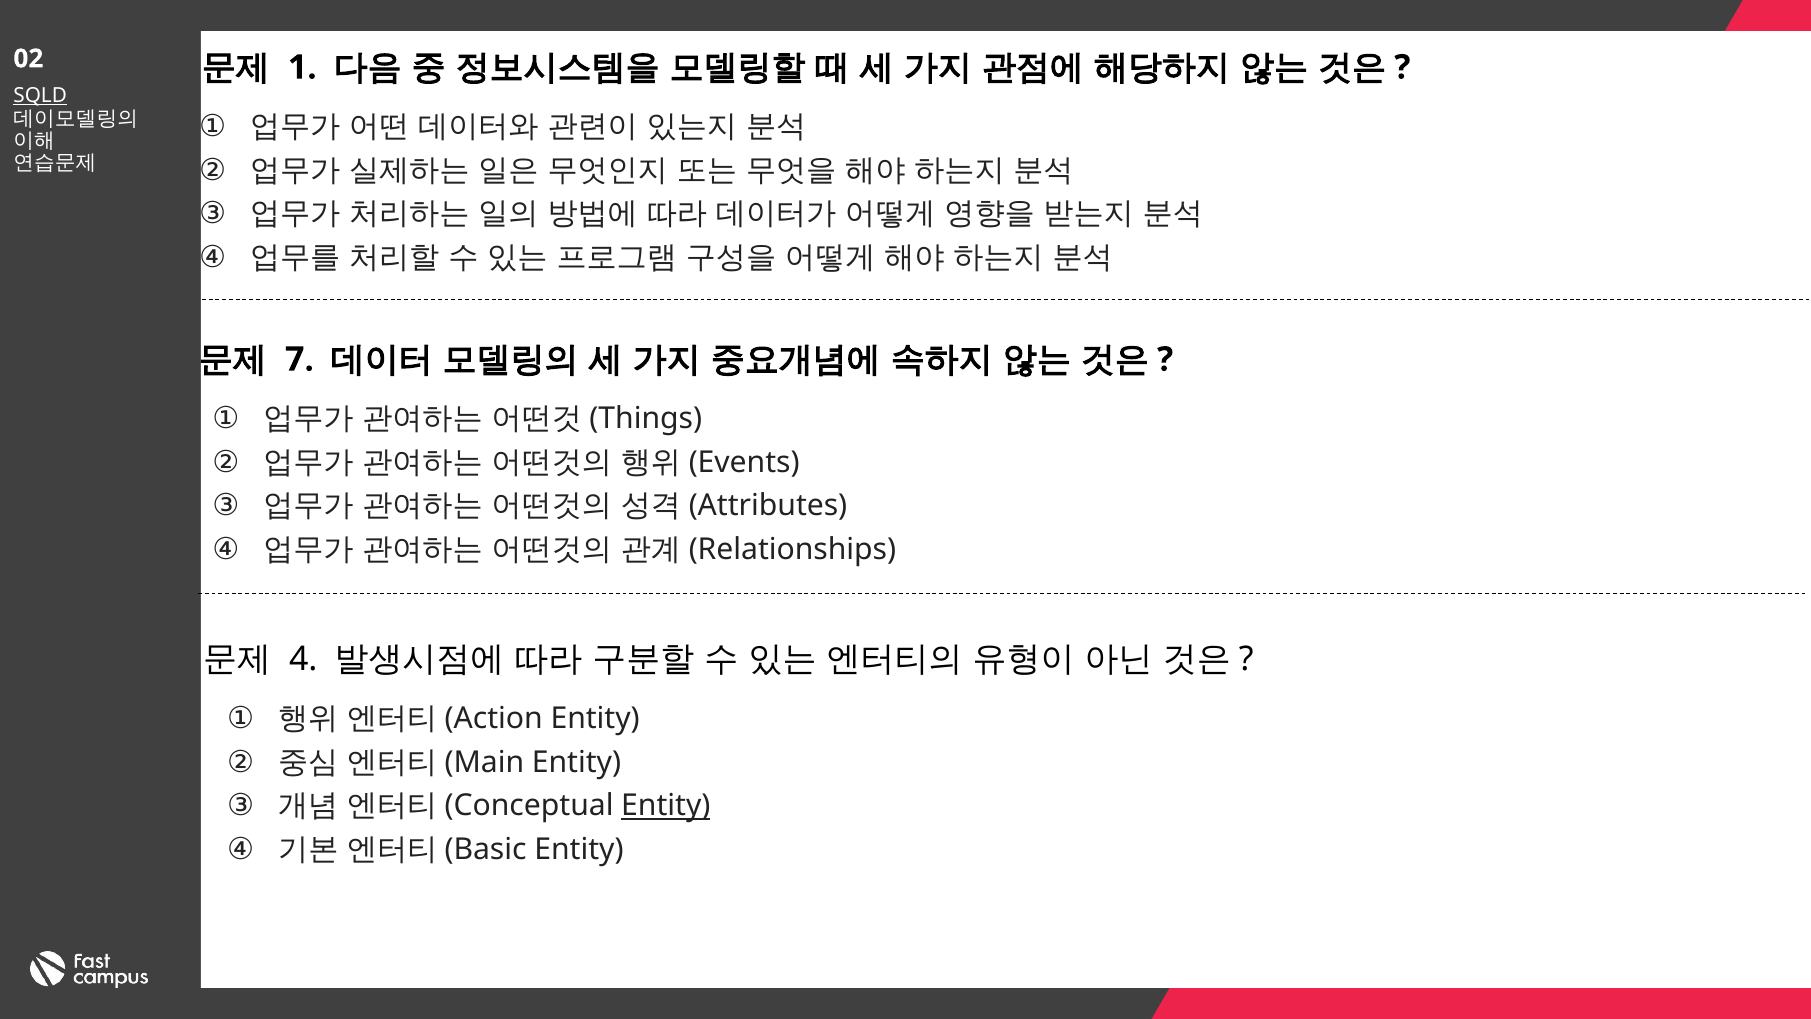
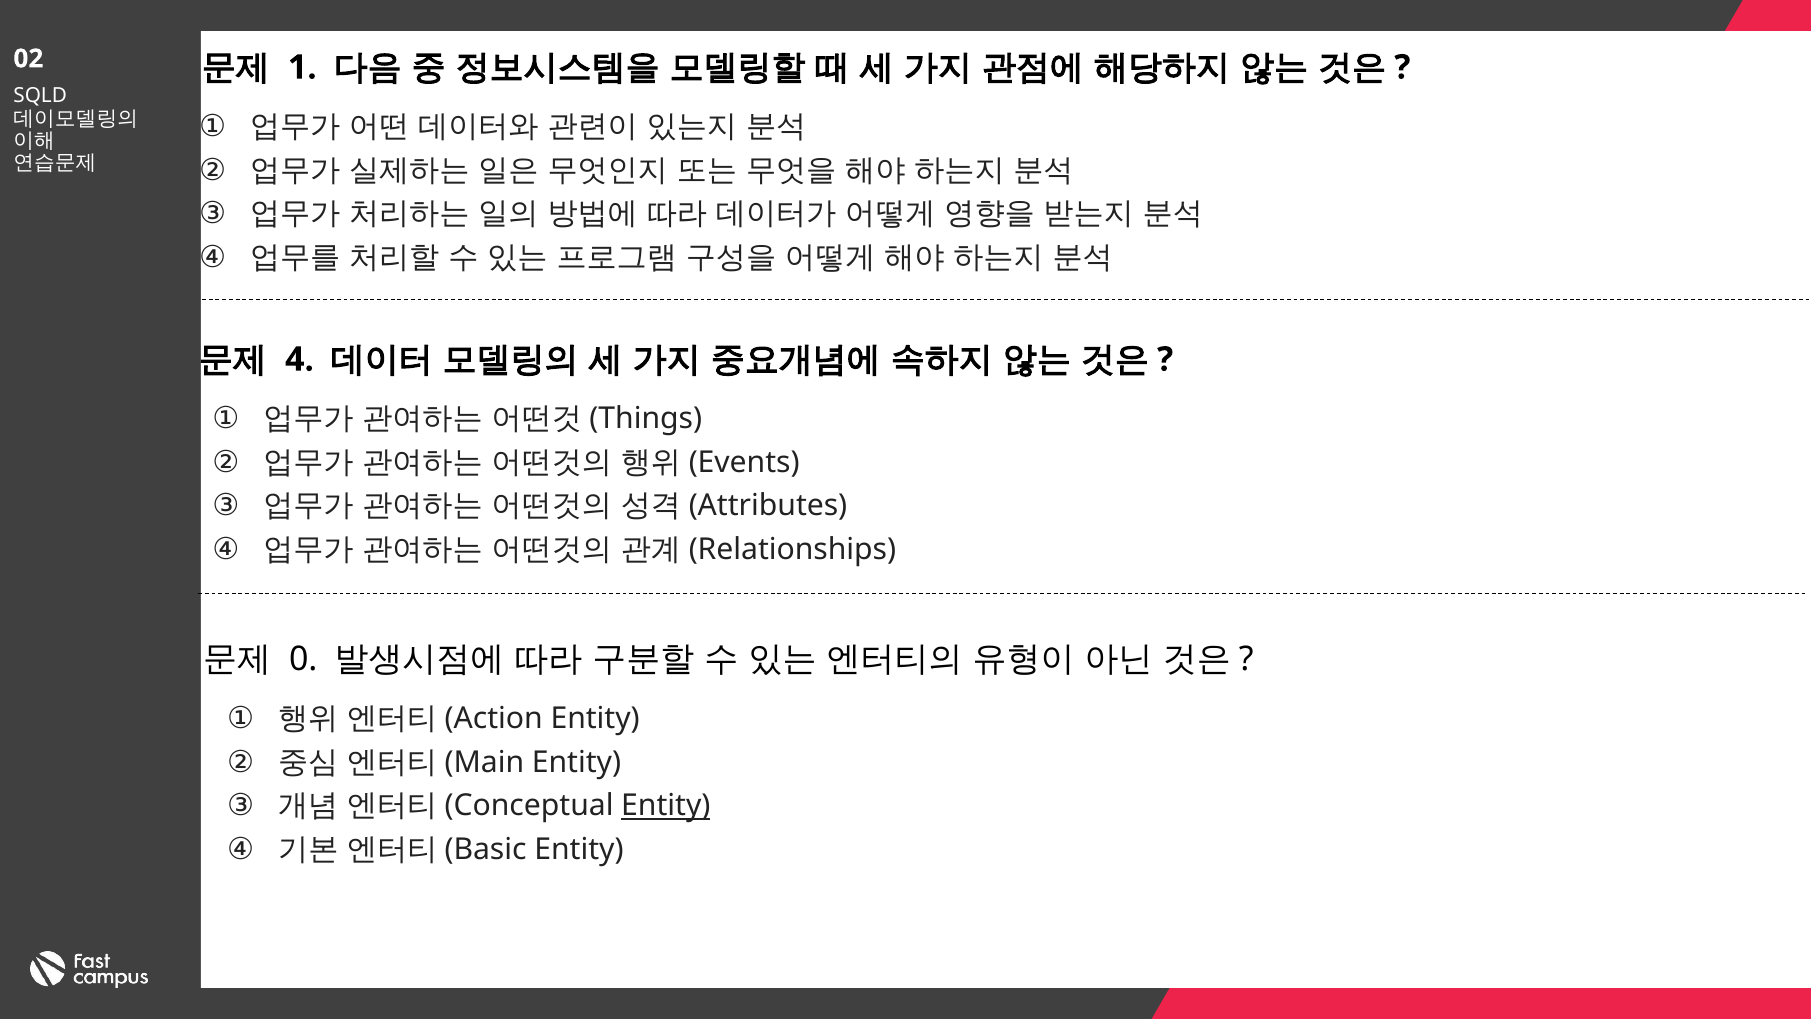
SQLD underline: present -> none
7: 7 -> 4
4: 4 -> 0
